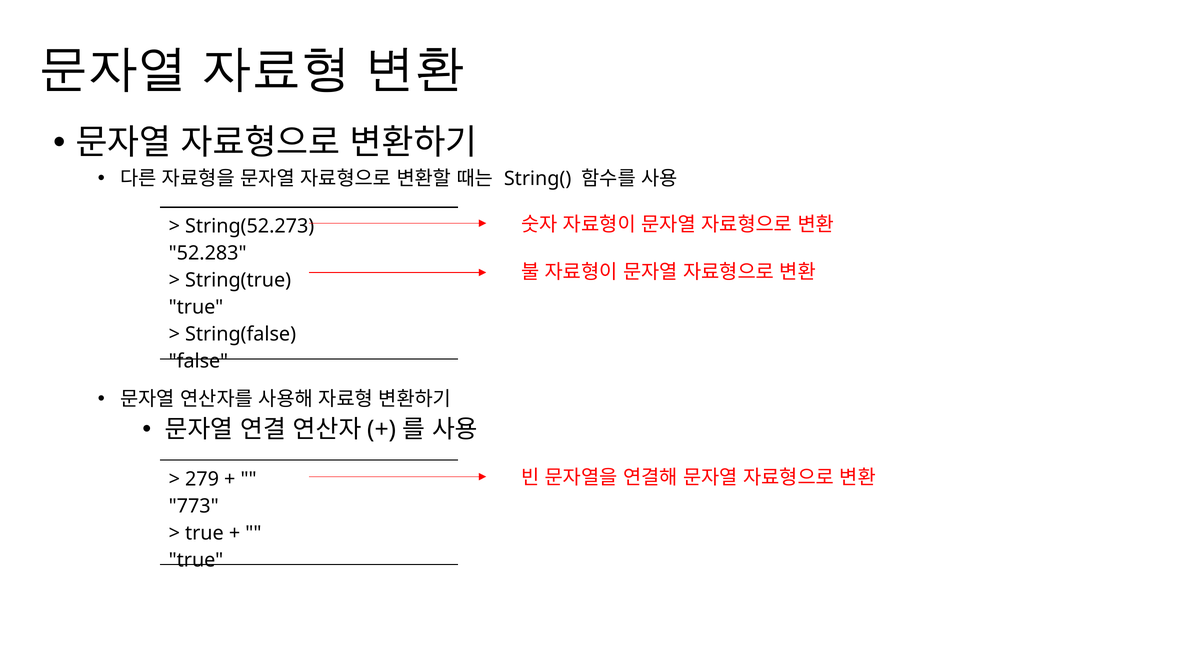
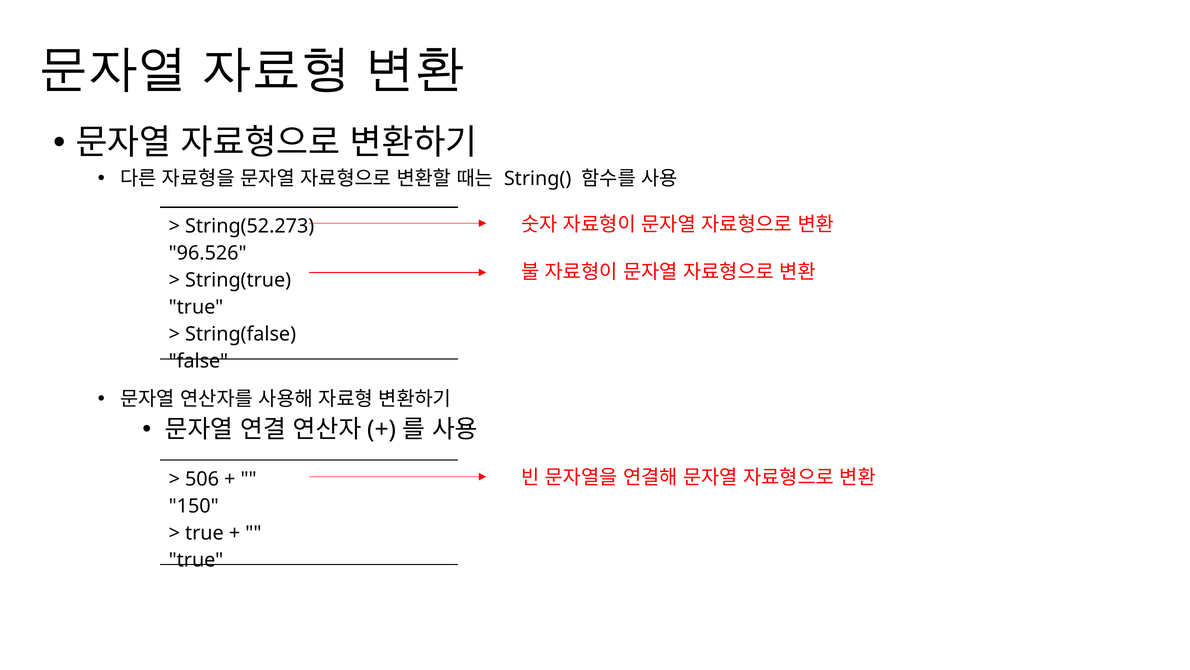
52.283: 52.283 -> 96.526
279: 279 -> 506
773: 773 -> 150
